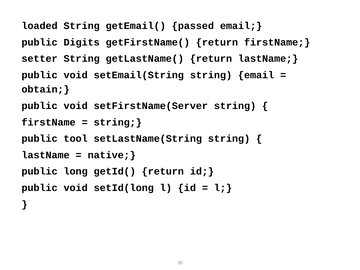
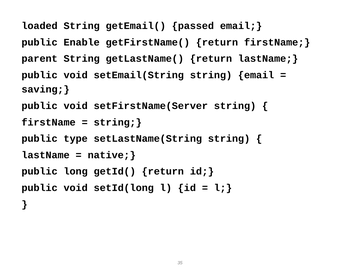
Digits: Digits -> Enable
setter: setter -> parent
obtain: obtain -> saving
tool: tool -> type
